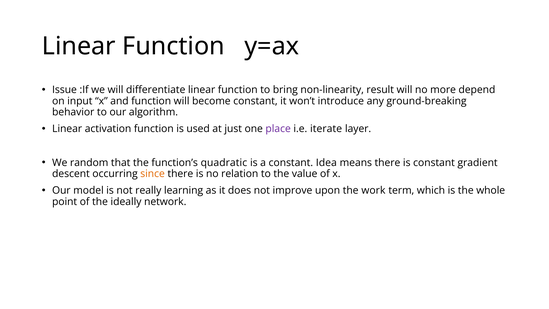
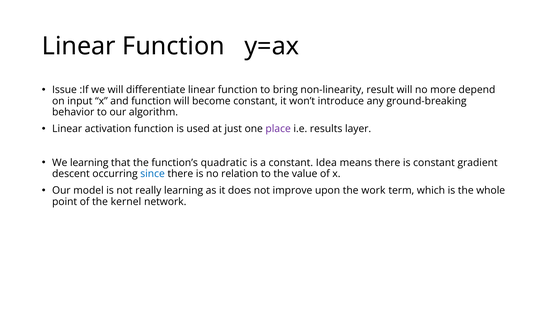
iterate: iterate -> results
We random: random -> learning
since colour: orange -> blue
ideally: ideally -> kernel
